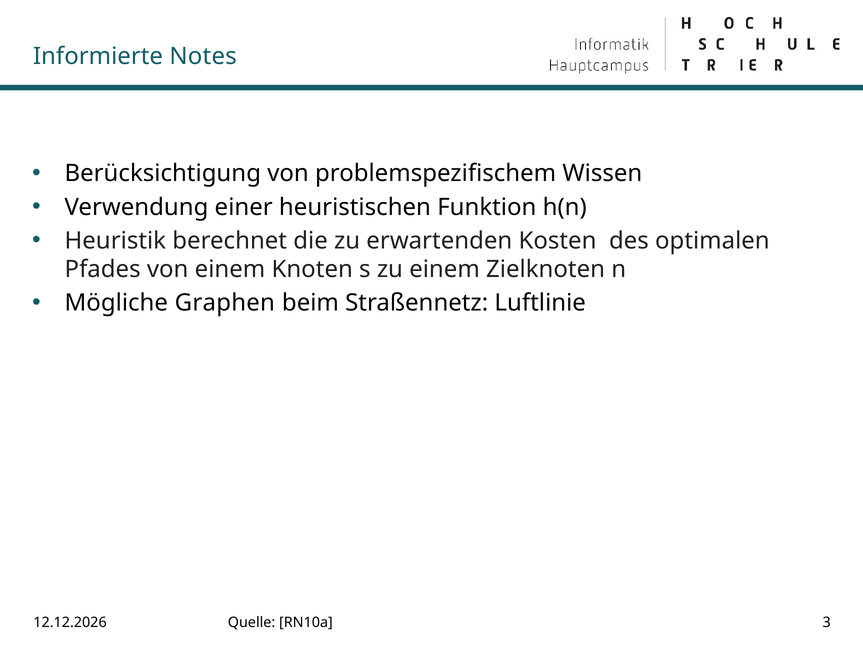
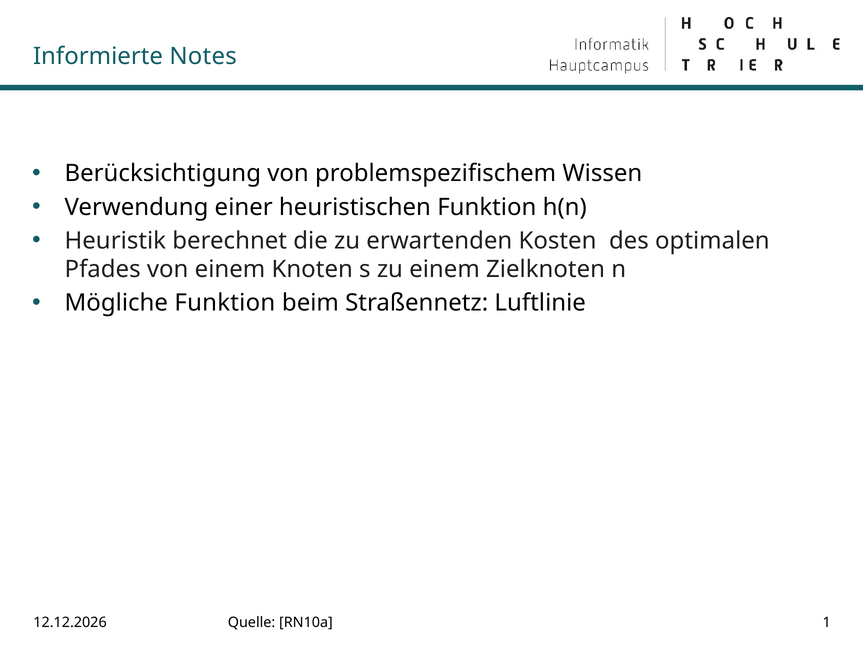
Mögliche Graphen: Graphen -> Funktion
3: 3 -> 1
